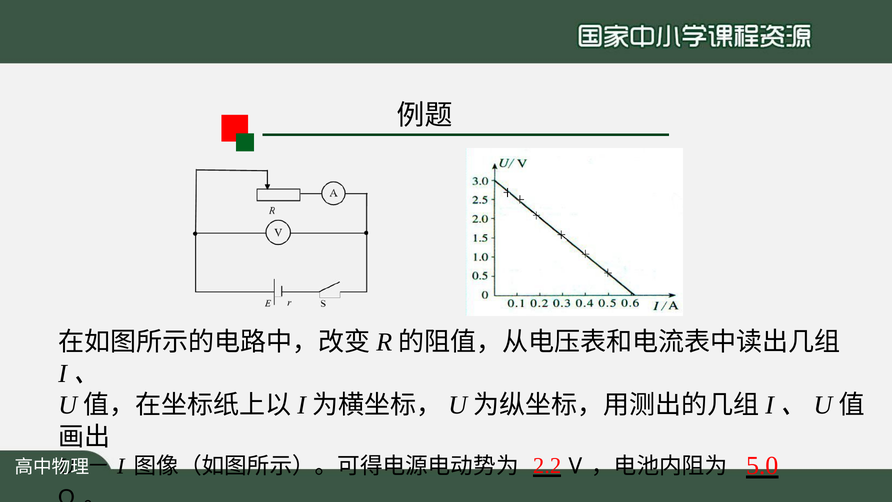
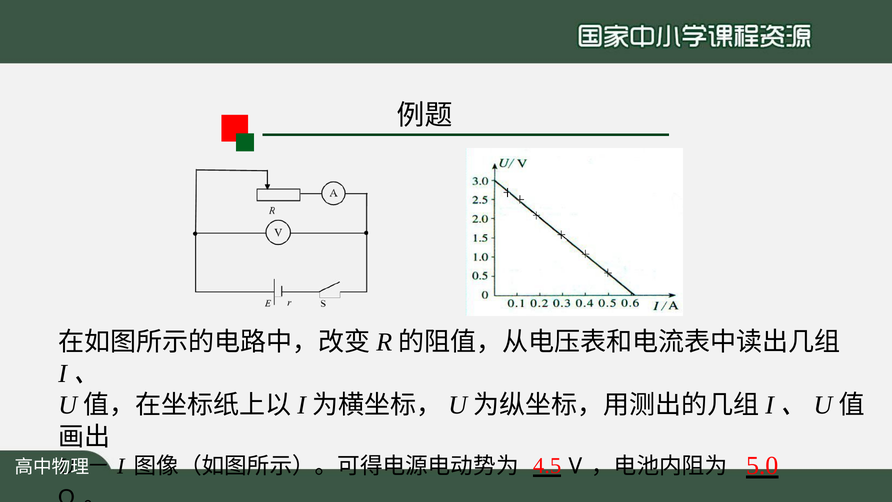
2.2: 2.2 -> 4.5
